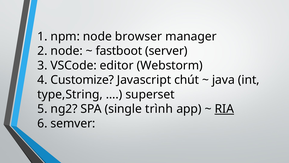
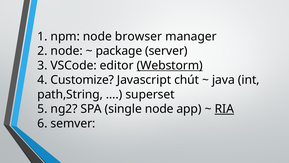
fastboot: fastboot -> package
Webstorm underline: none -> present
type,String: type,String -> path,String
single trình: trình -> node
